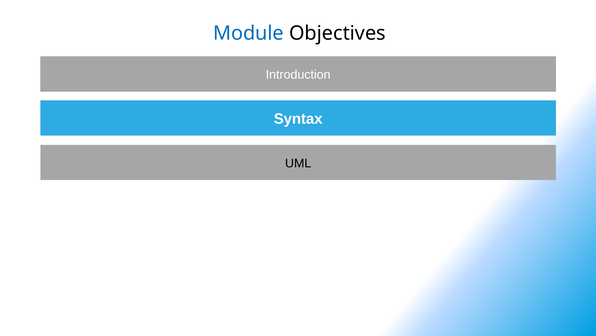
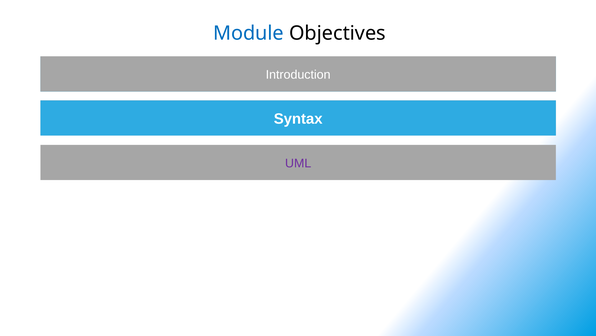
UML colour: black -> purple
